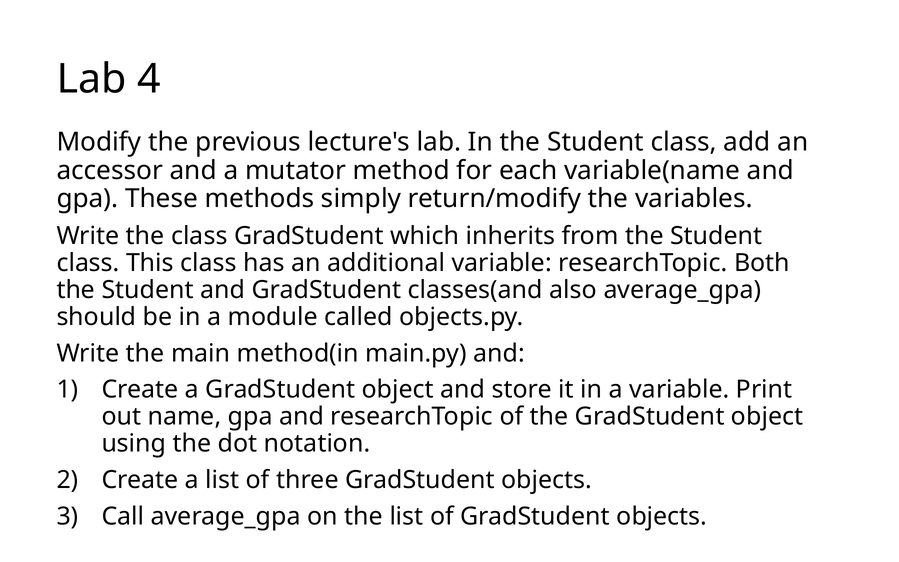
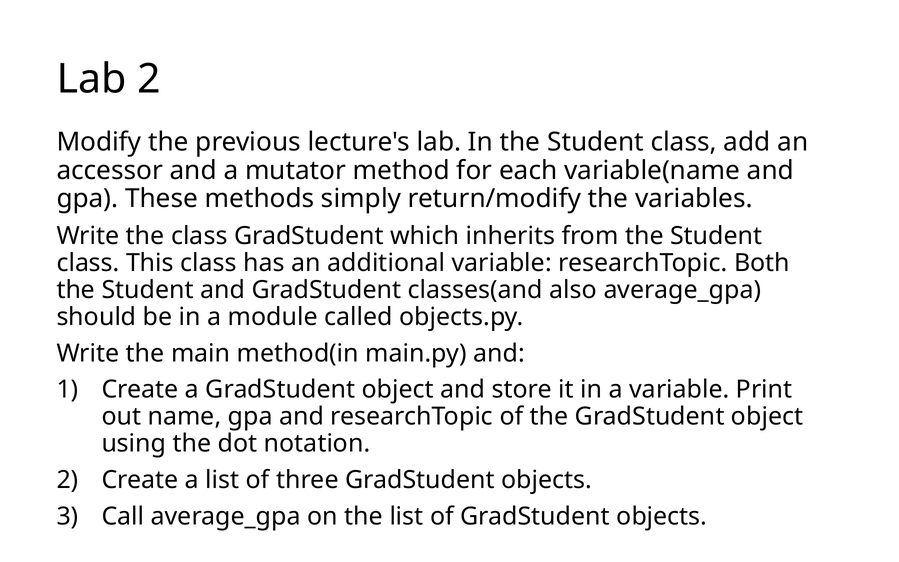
Lab 4: 4 -> 2
